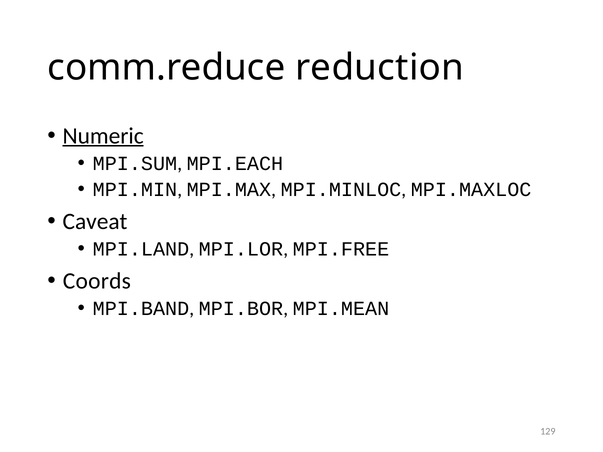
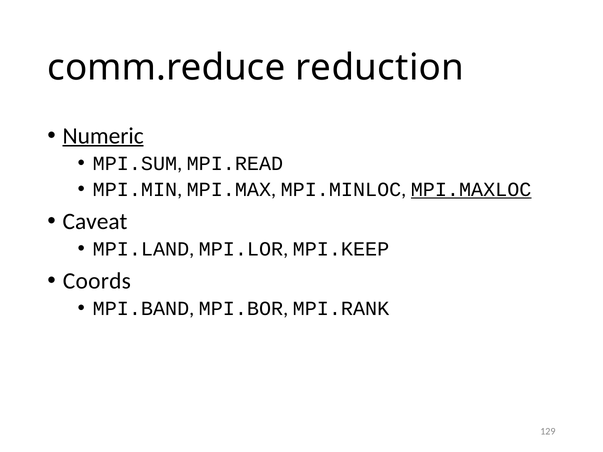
MPI.EACH: MPI.EACH -> MPI.READ
MPI.MAXLOC underline: none -> present
MPI.FREE: MPI.FREE -> MPI.KEEP
MPI.MEAN: MPI.MEAN -> MPI.RANK
